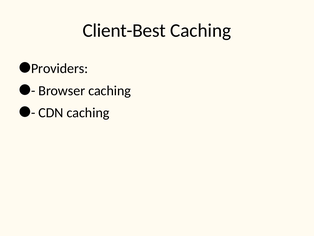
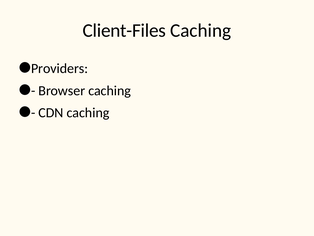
Client-Best: Client-Best -> Client-Files
